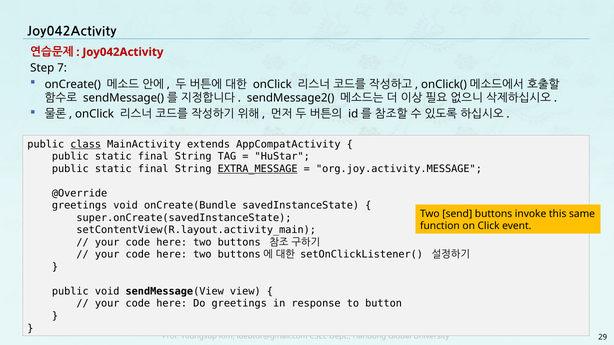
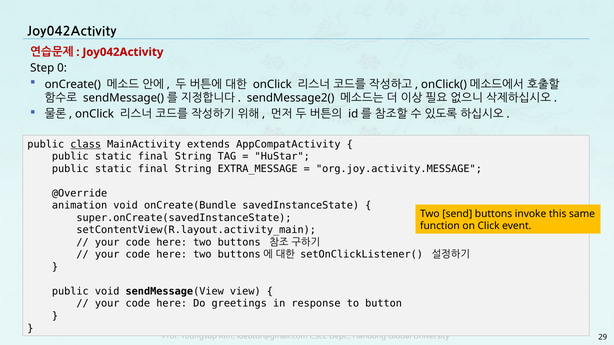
7: 7 -> 0
EXTRA_MESSAGE underline: present -> none
greetings at (80, 206): greetings -> animation
